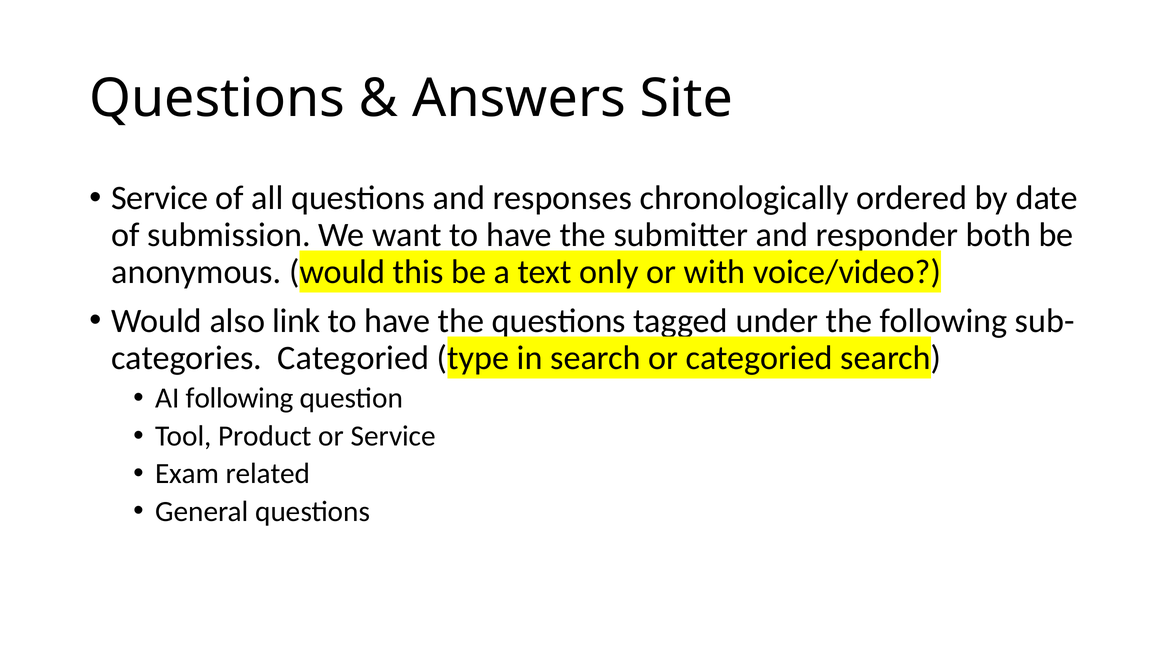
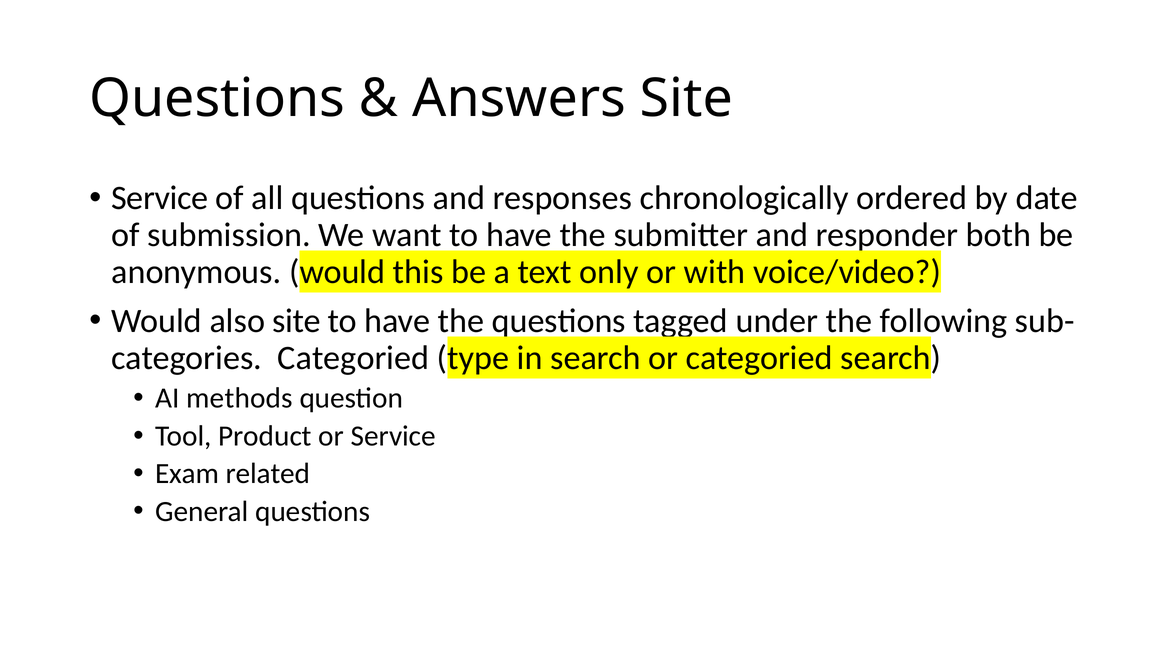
also link: link -> site
AI following: following -> methods
